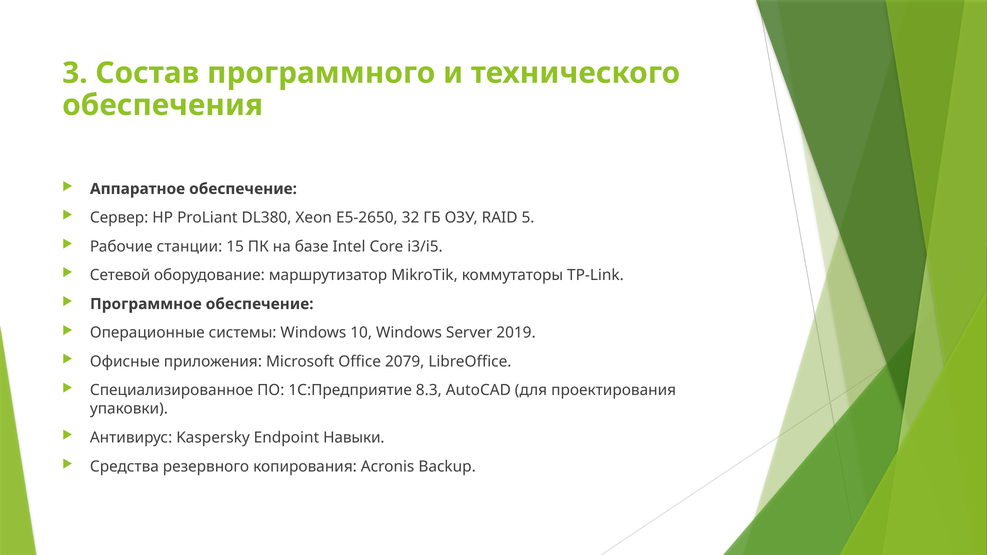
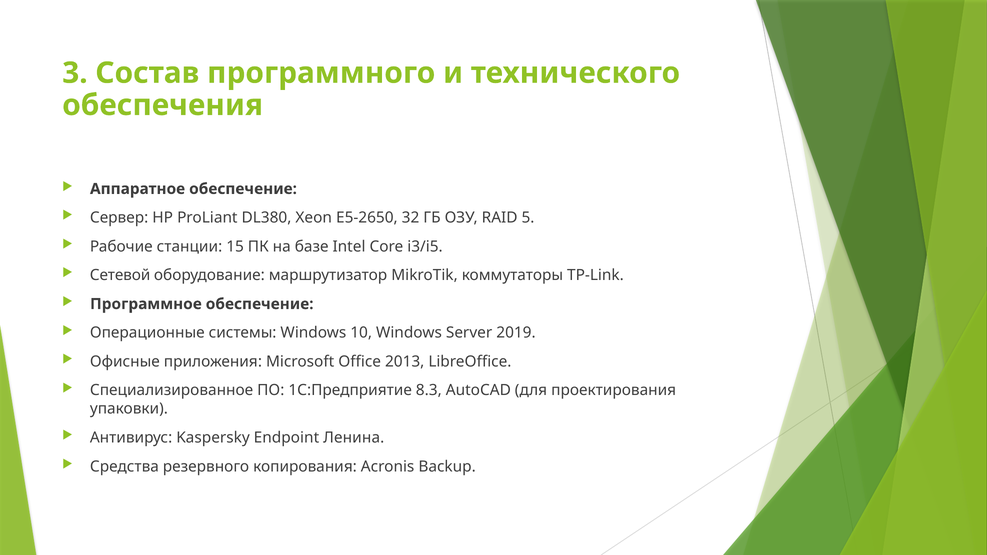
2079: 2079 -> 2013
Навыки: Навыки -> Ленина
